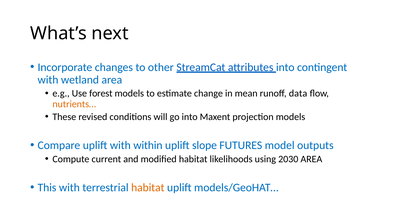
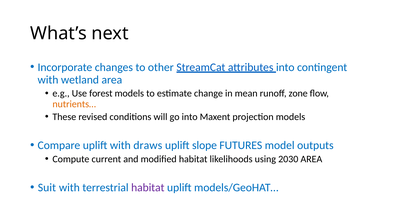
data: data -> zone
within: within -> draws
This: This -> Suit
habitat at (148, 187) colour: orange -> purple
